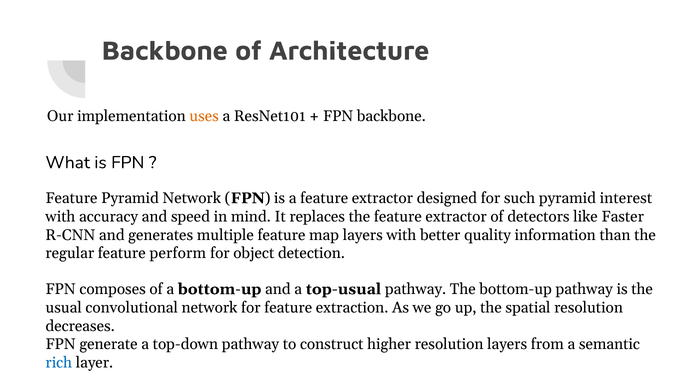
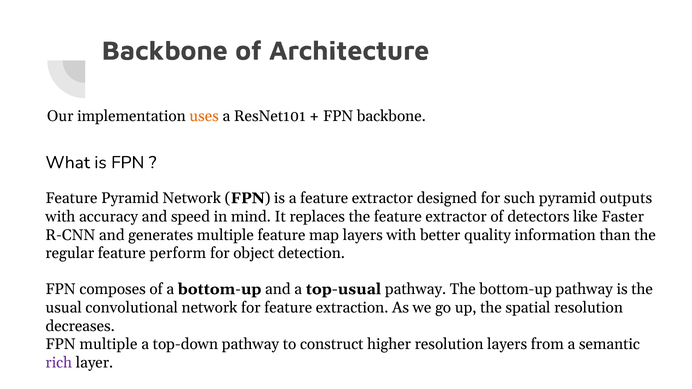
interest: interest -> outputs
FPN generate: generate -> multiple
rich colour: blue -> purple
